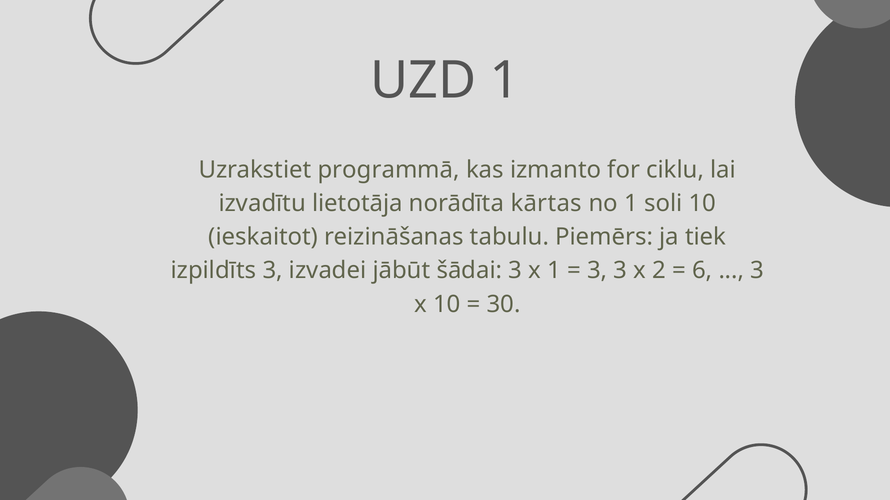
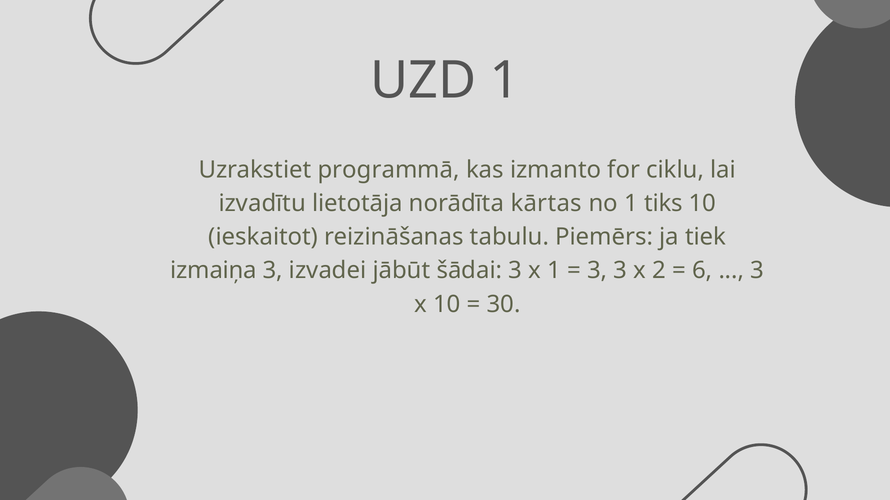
soli: soli -> tiks
izpildīts: izpildīts -> izmaiņa
